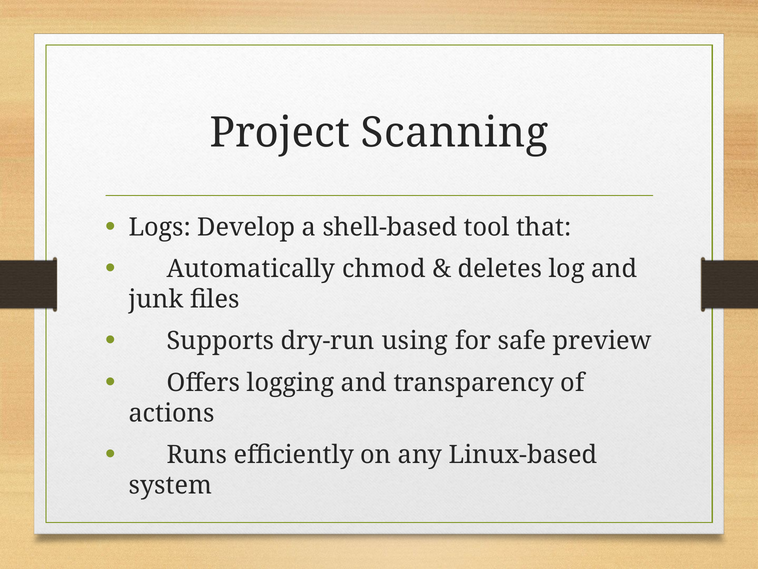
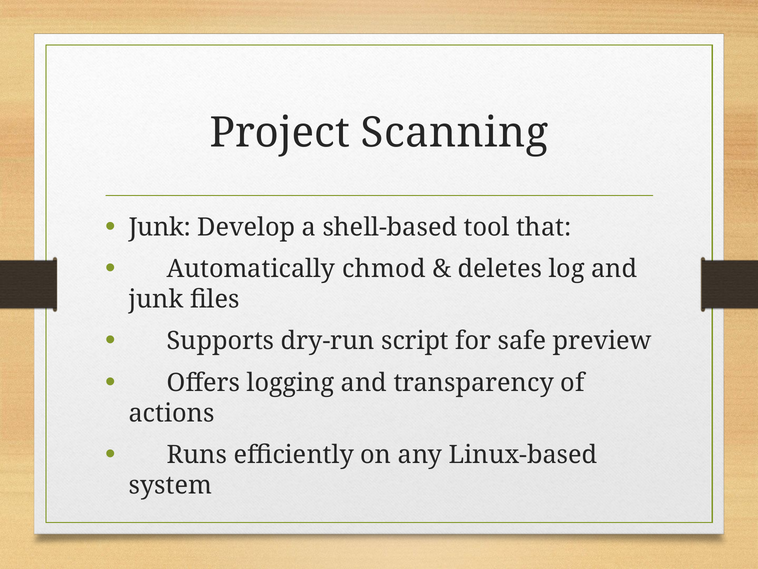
Logs at (160, 227): Logs -> Junk
using: using -> script
